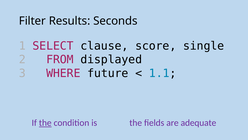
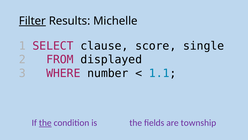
Filter underline: none -> present
Seconds: Seconds -> Michelle
future: future -> number
adequate: adequate -> township
